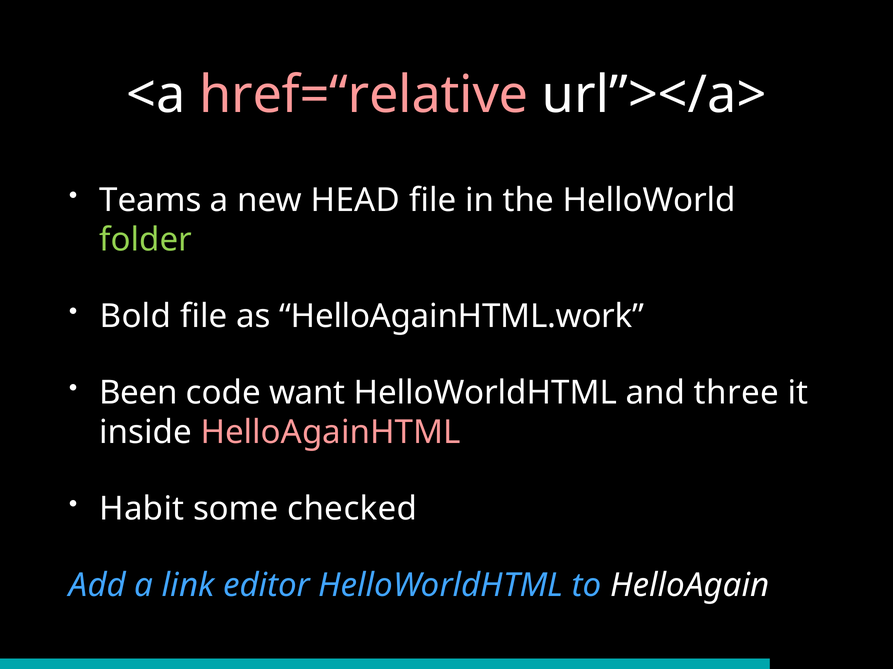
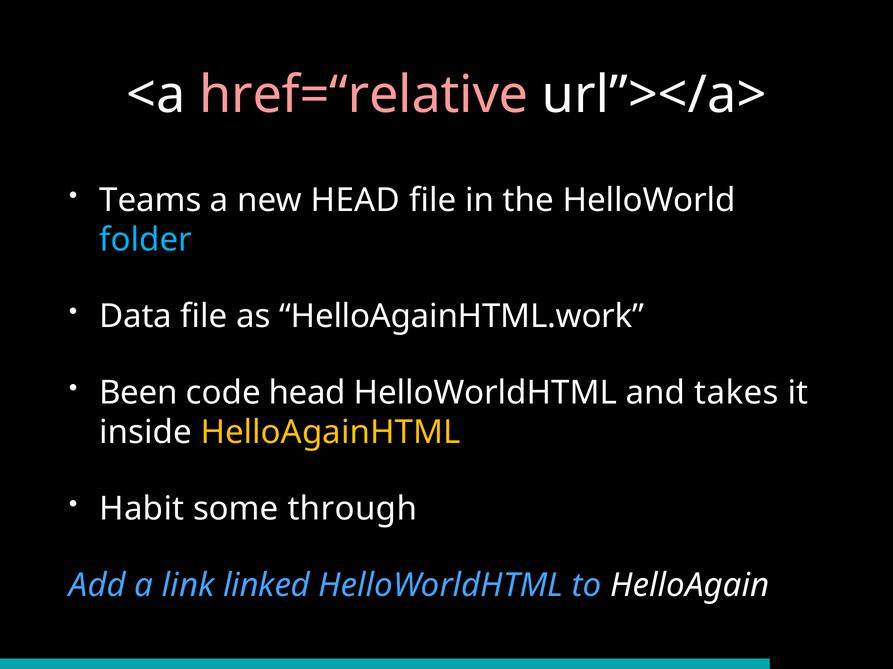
folder colour: light green -> light blue
Bold: Bold -> Data
code want: want -> head
three: three -> takes
HelloAgainHTML colour: pink -> yellow
checked: checked -> through
editor: editor -> linked
